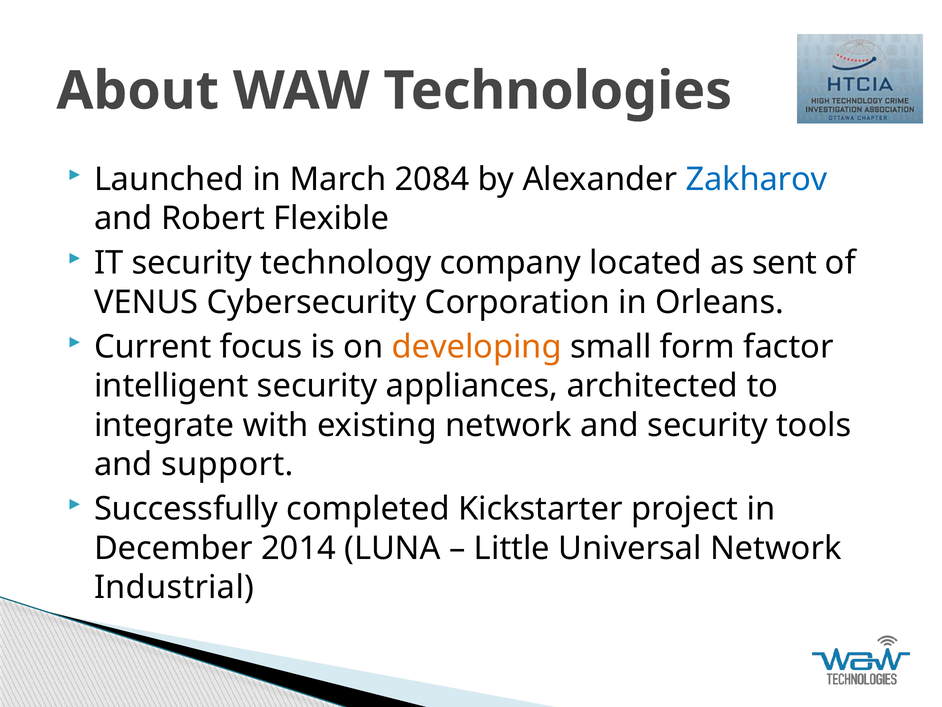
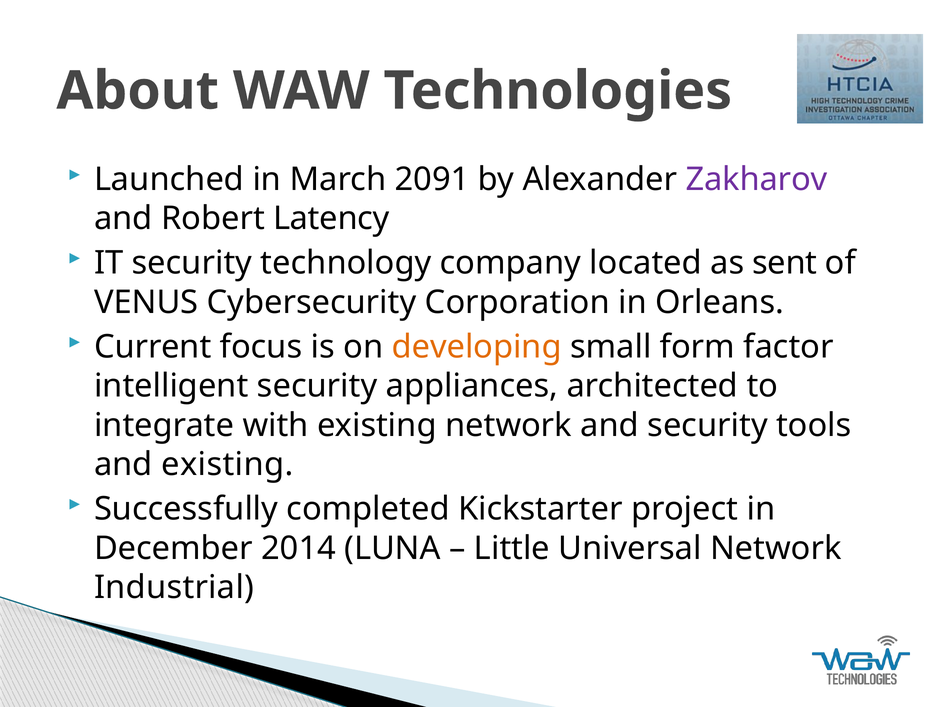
2084: 2084 -> 2091
Zakharov colour: blue -> purple
Flexible: Flexible -> Latency
and support: support -> existing
